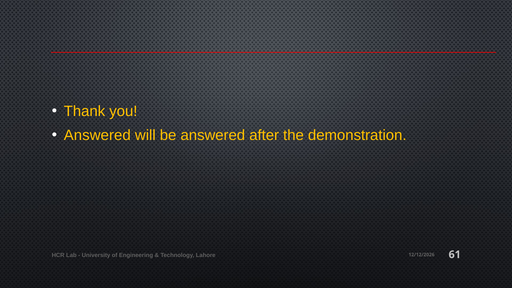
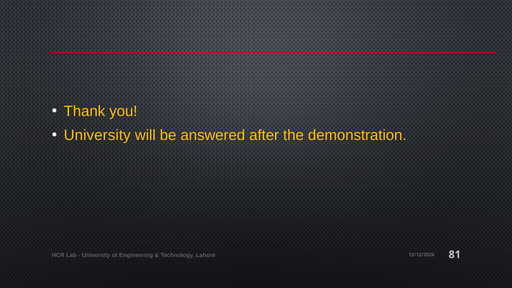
Answered at (97, 135): Answered -> University
61: 61 -> 81
